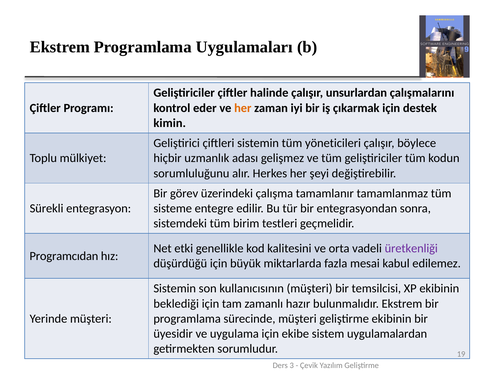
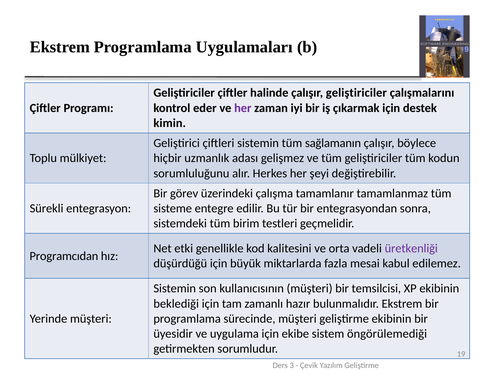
çalışır unsurlardan: unsurlardan -> geliştiriciler
her at (243, 108) colour: orange -> purple
yöneticileri: yöneticileri -> sağlamanın
uygulamalardan: uygulamalardan -> öngörülemediği
